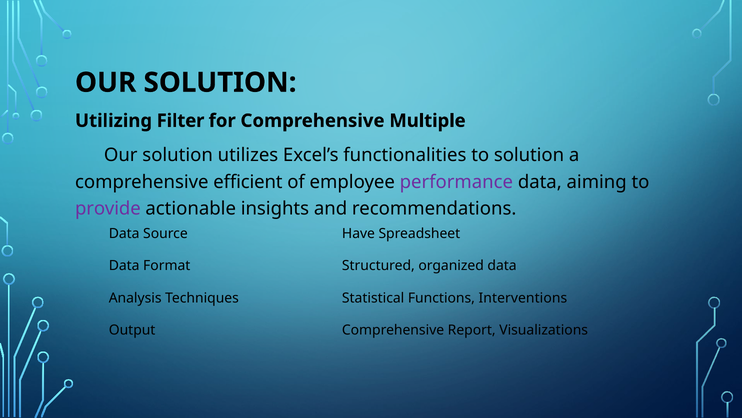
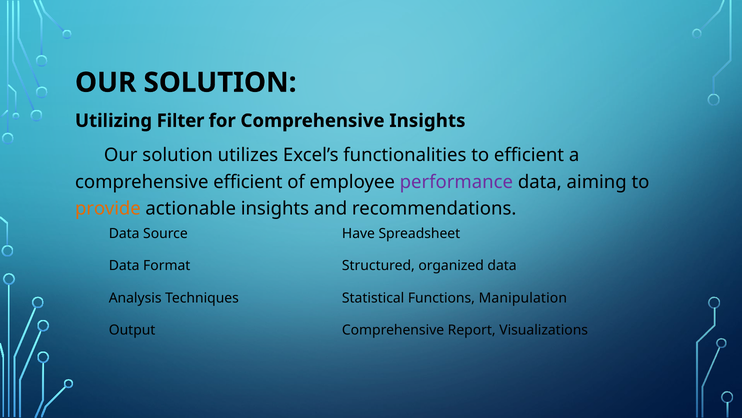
Comprehensive Multiple: Multiple -> Insights
to solution: solution -> efficient
provide colour: purple -> orange
Interventions: Interventions -> Manipulation
